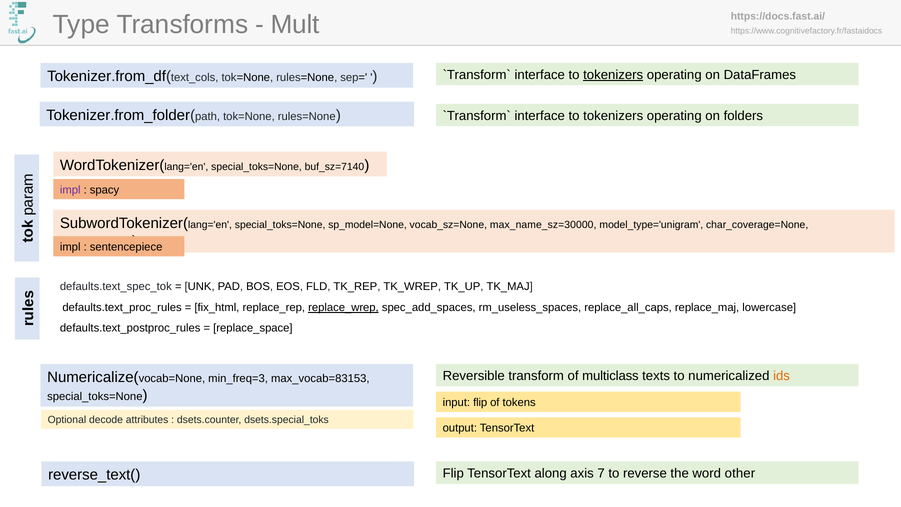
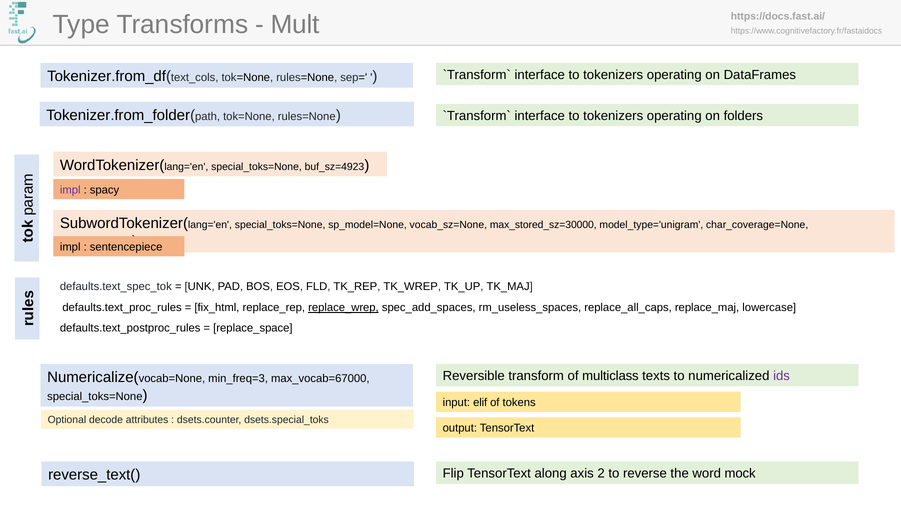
tokenizers at (613, 75) underline: present -> none
buf_sz=7140: buf_sz=7140 -> buf_sz=4923
max_name_sz=30000: max_name_sz=30000 -> max_stored_sz=30000
ids colour: orange -> purple
max_vocab=83153: max_vocab=83153 -> max_vocab=67000
input flip: flip -> elif
7: 7 -> 2
other: other -> mock
